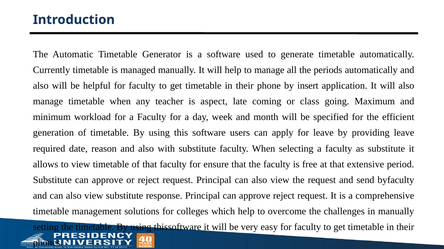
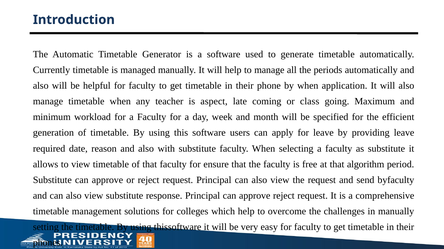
by insert: insert -> when
extensive: extensive -> algorithm
